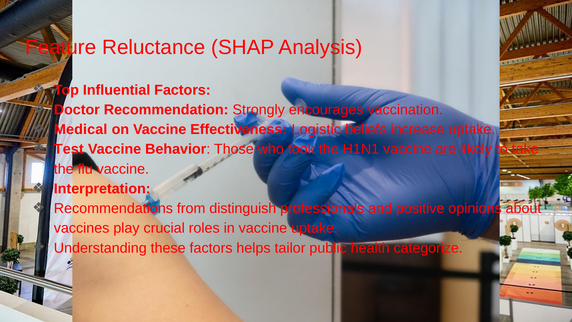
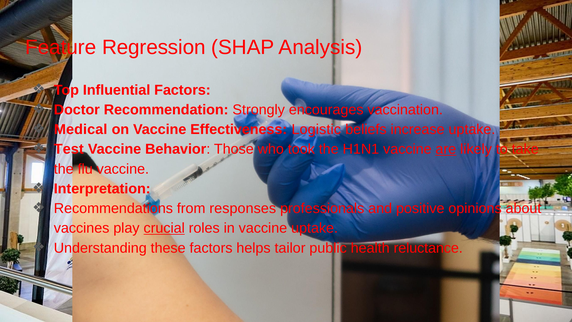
Reluctance: Reluctance -> Regression
distinguish: distinguish -> responses
crucial underline: none -> present
categorize: categorize -> reluctance
